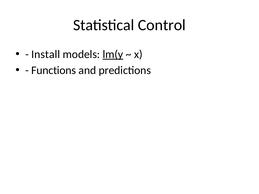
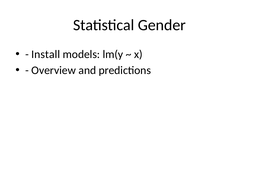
Control: Control -> Gender
lm(y underline: present -> none
Functions: Functions -> Overview
